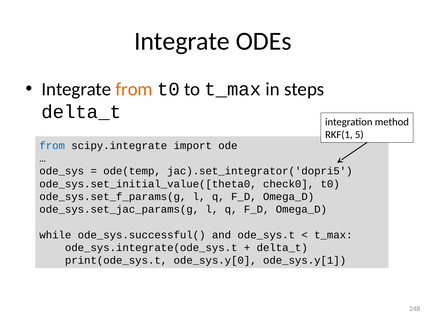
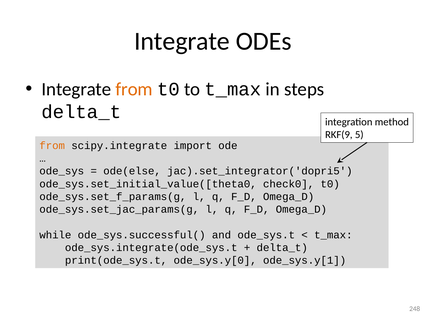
RKF(1: RKF(1 -> RKF(9
from at (52, 146) colour: blue -> orange
ode(temp: ode(temp -> ode(else
